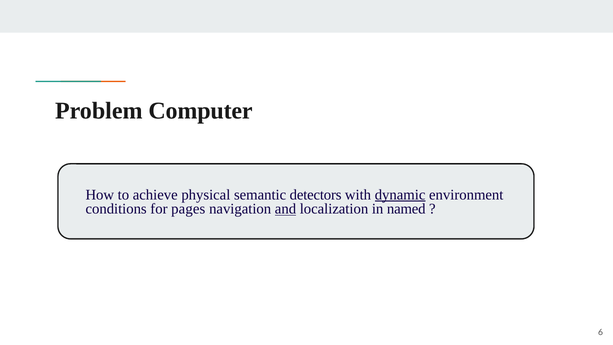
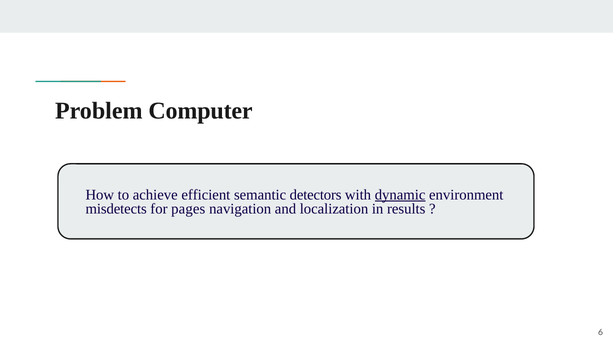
physical: physical -> efficient
conditions: conditions -> misdetects
and underline: present -> none
named: named -> results
